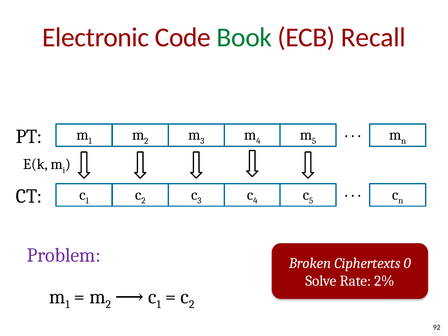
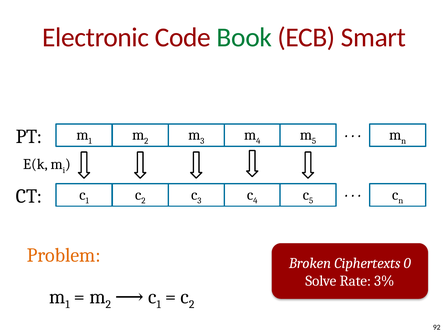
Recall: Recall -> Smart
Problem colour: purple -> orange
2%: 2% -> 3%
